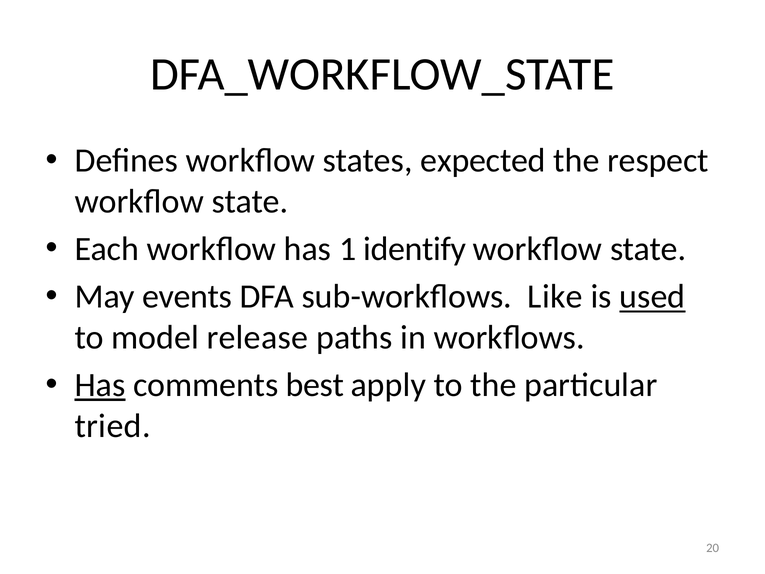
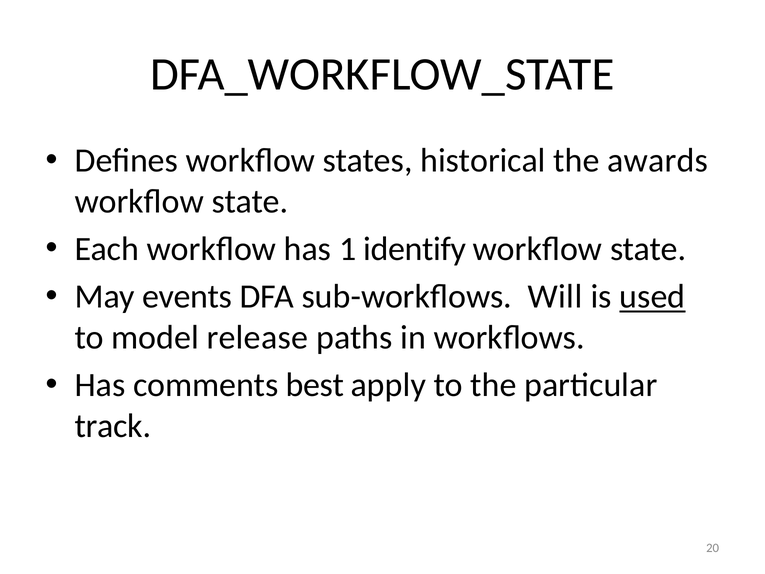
expected: expected -> historical
respect: respect -> awards
Like: Like -> Will
Has at (100, 385) underline: present -> none
tried: tried -> track
